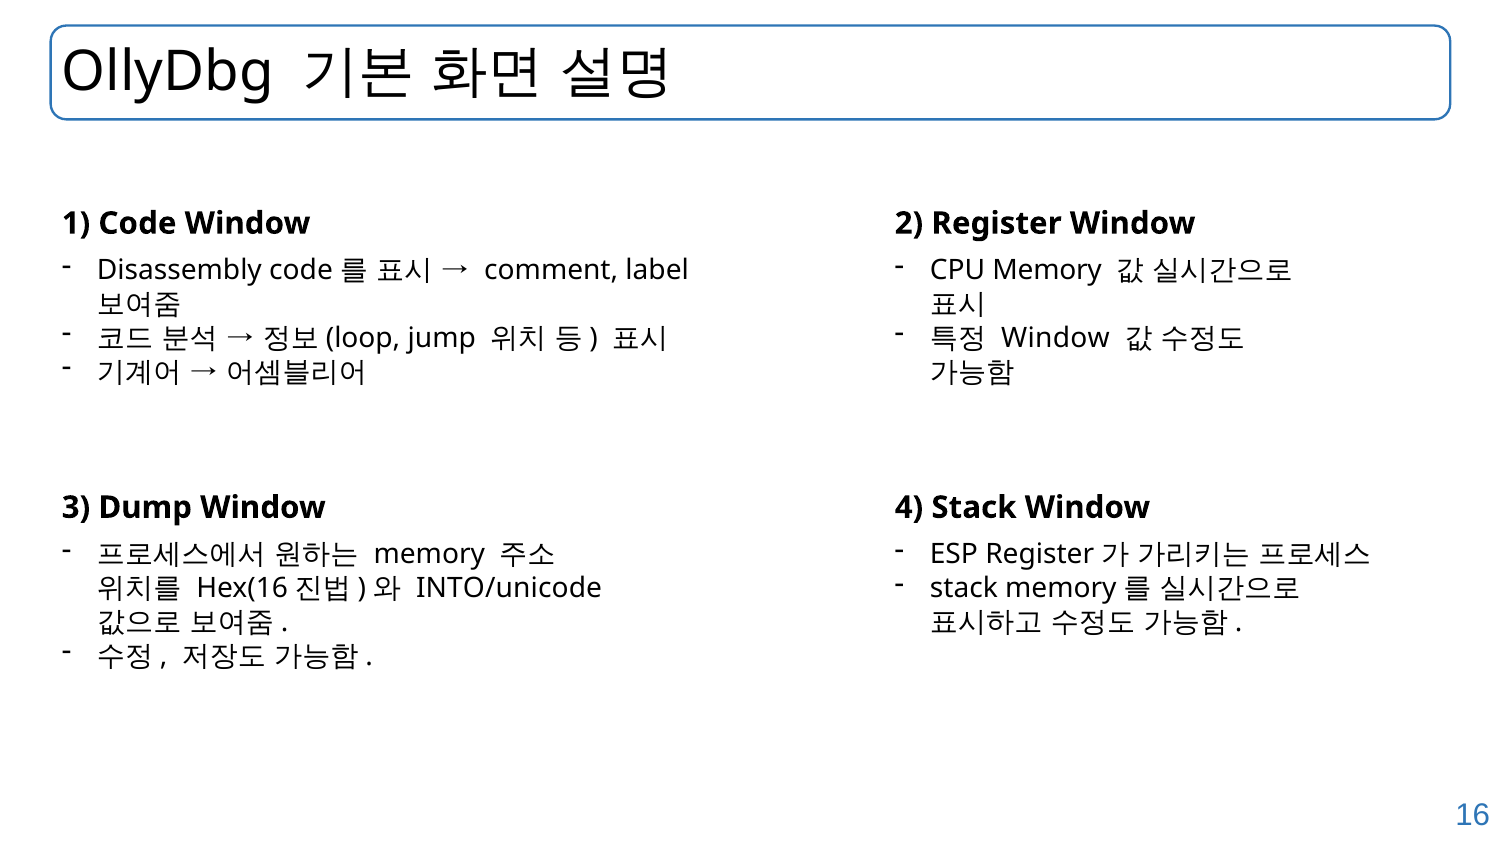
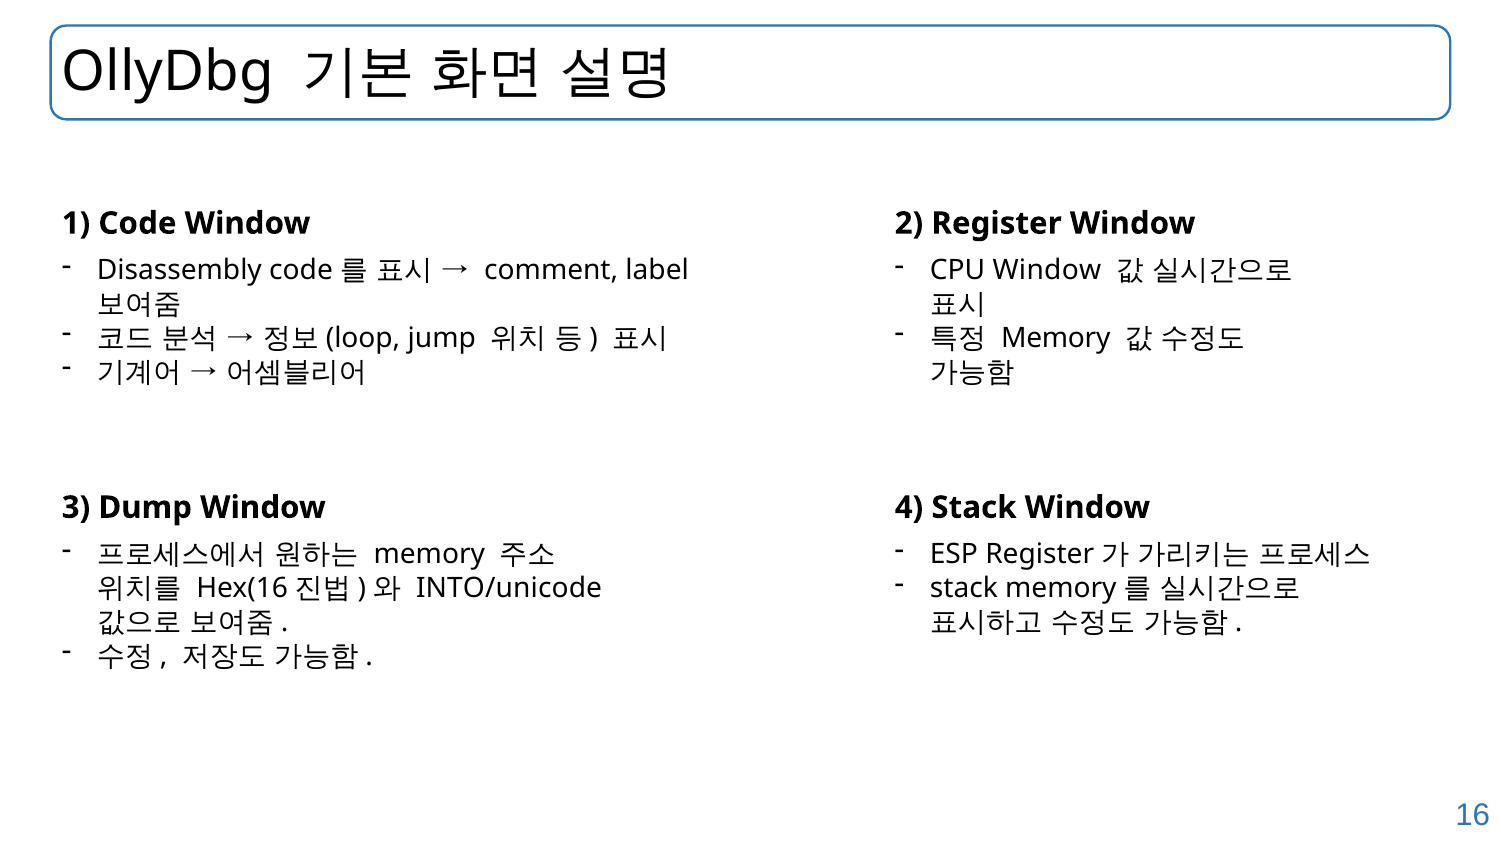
CPU Memory: Memory -> Window
Window at (1056, 338): Window -> Memory
